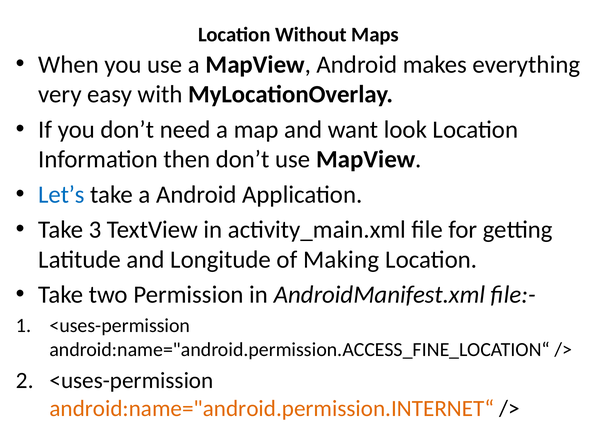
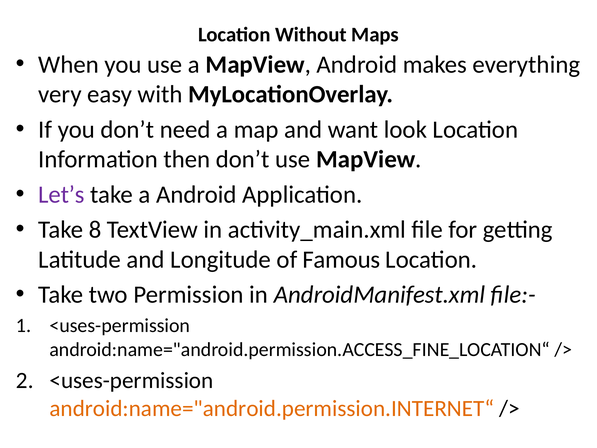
Let’s colour: blue -> purple
3: 3 -> 8
Making: Making -> Famous
